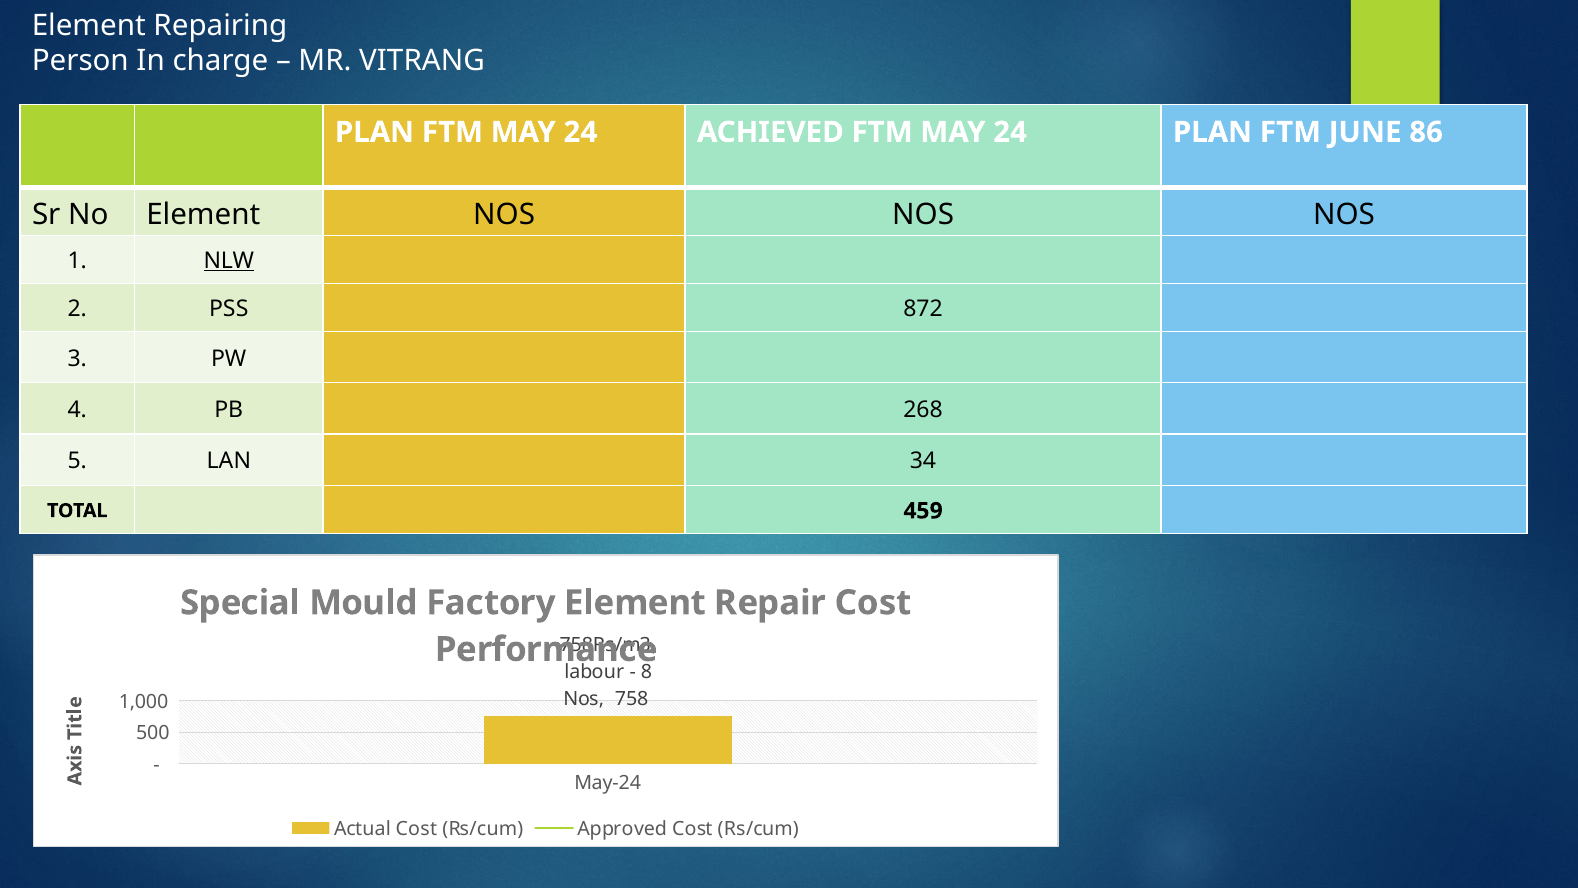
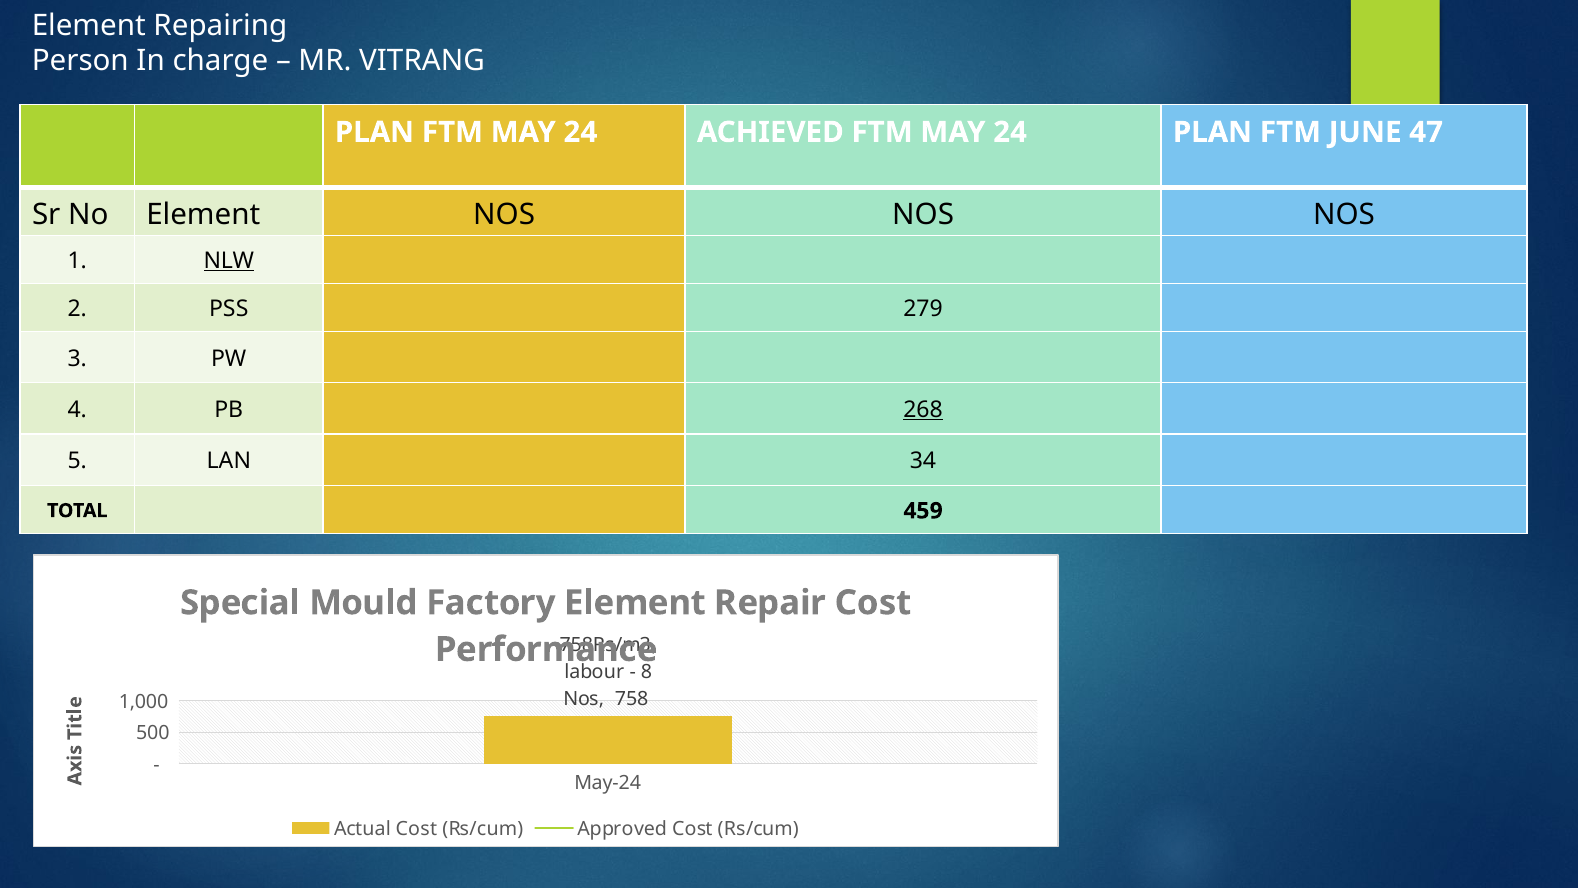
86: 86 -> 47
872: 872 -> 279
268 underline: none -> present
